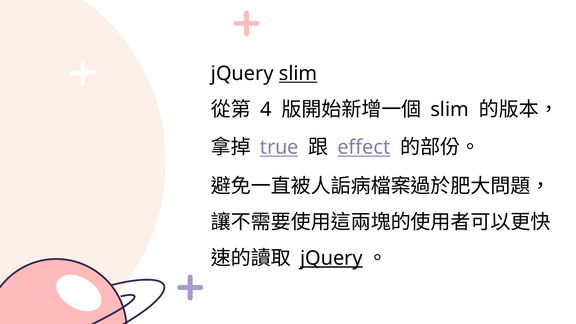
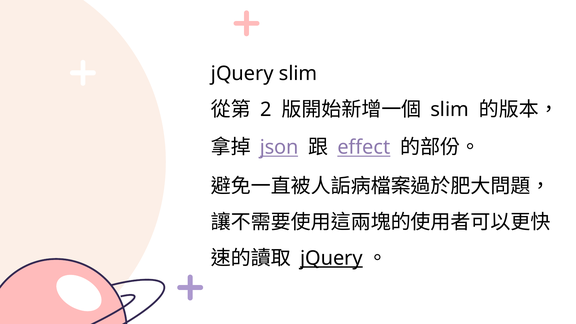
slim at (298, 74) underline: present -> none
4: 4 -> 2
true: true -> json
